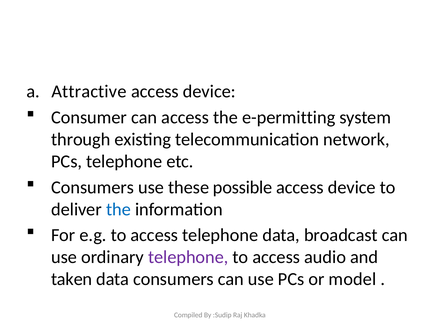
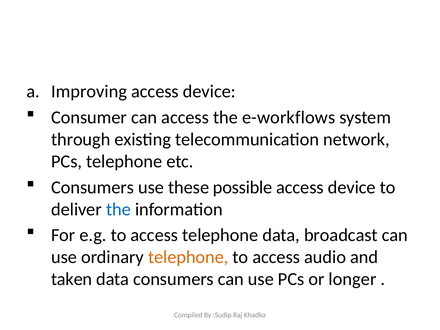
Attractive: Attractive -> Improving
e-permitting: e-permitting -> e-workflows
telephone at (188, 257) colour: purple -> orange
model: model -> longer
